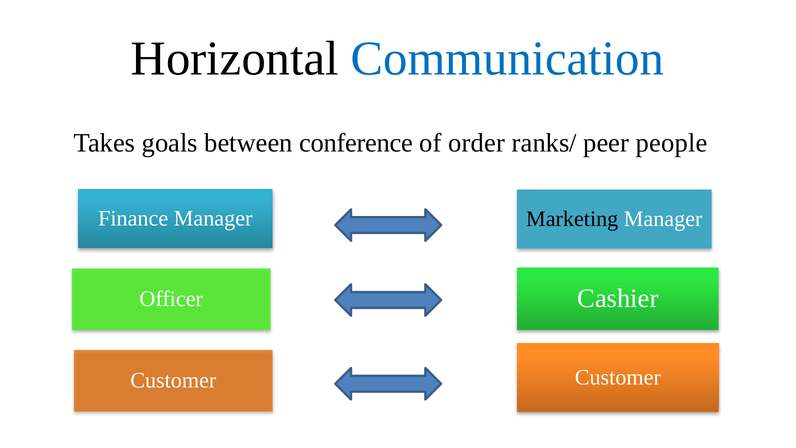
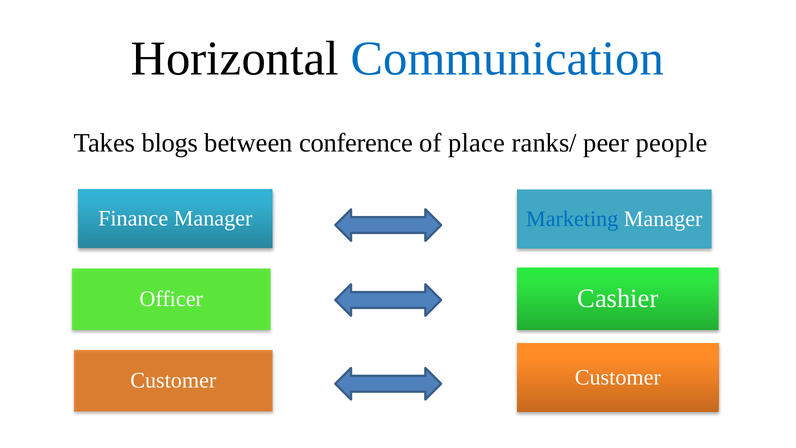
goals: goals -> blogs
order: order -> place
Marketing colour: black -> blue
